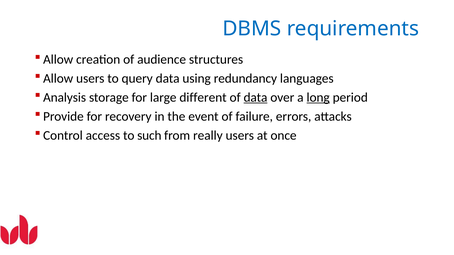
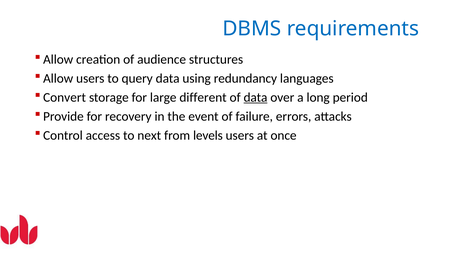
Analysis: Analysis -> Convert
long underline: present -> none
such: such -> next
really: really -> levels
